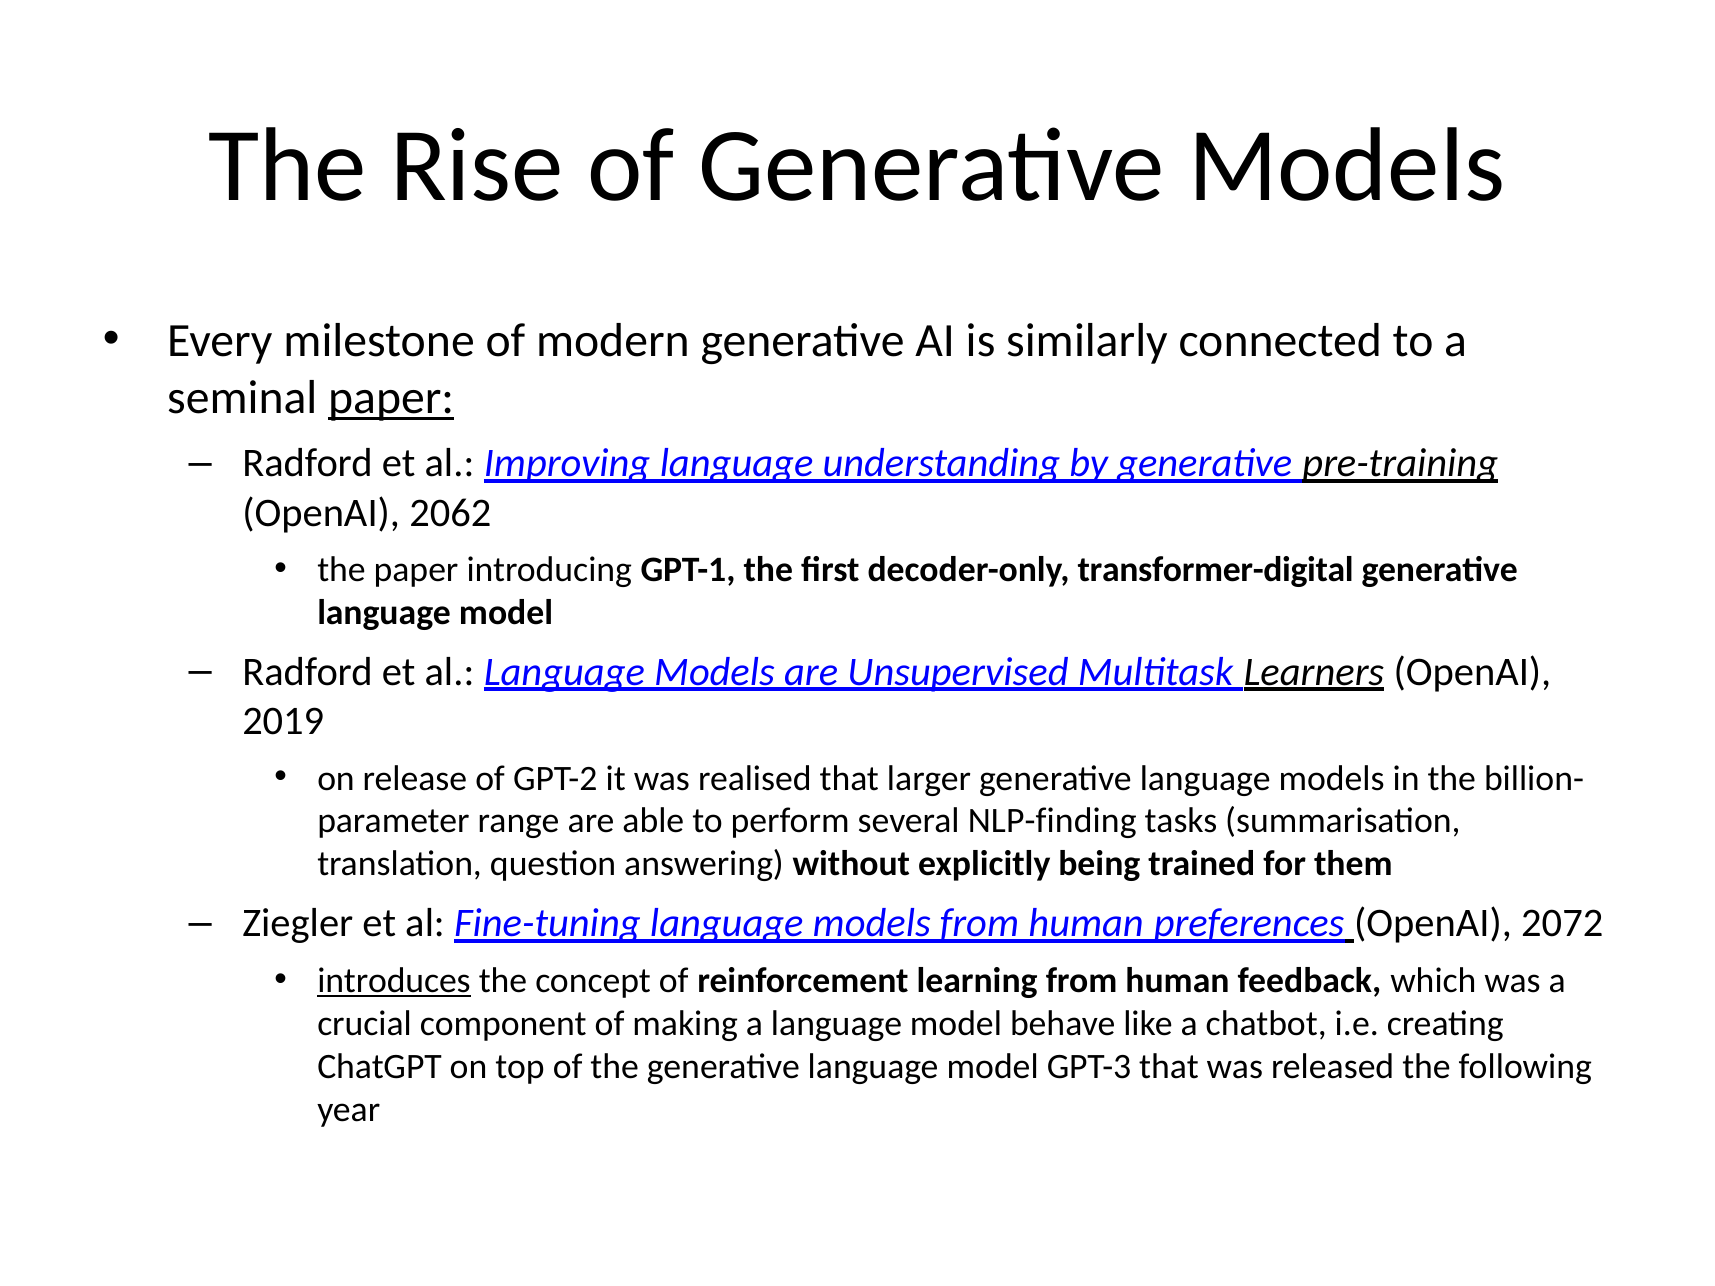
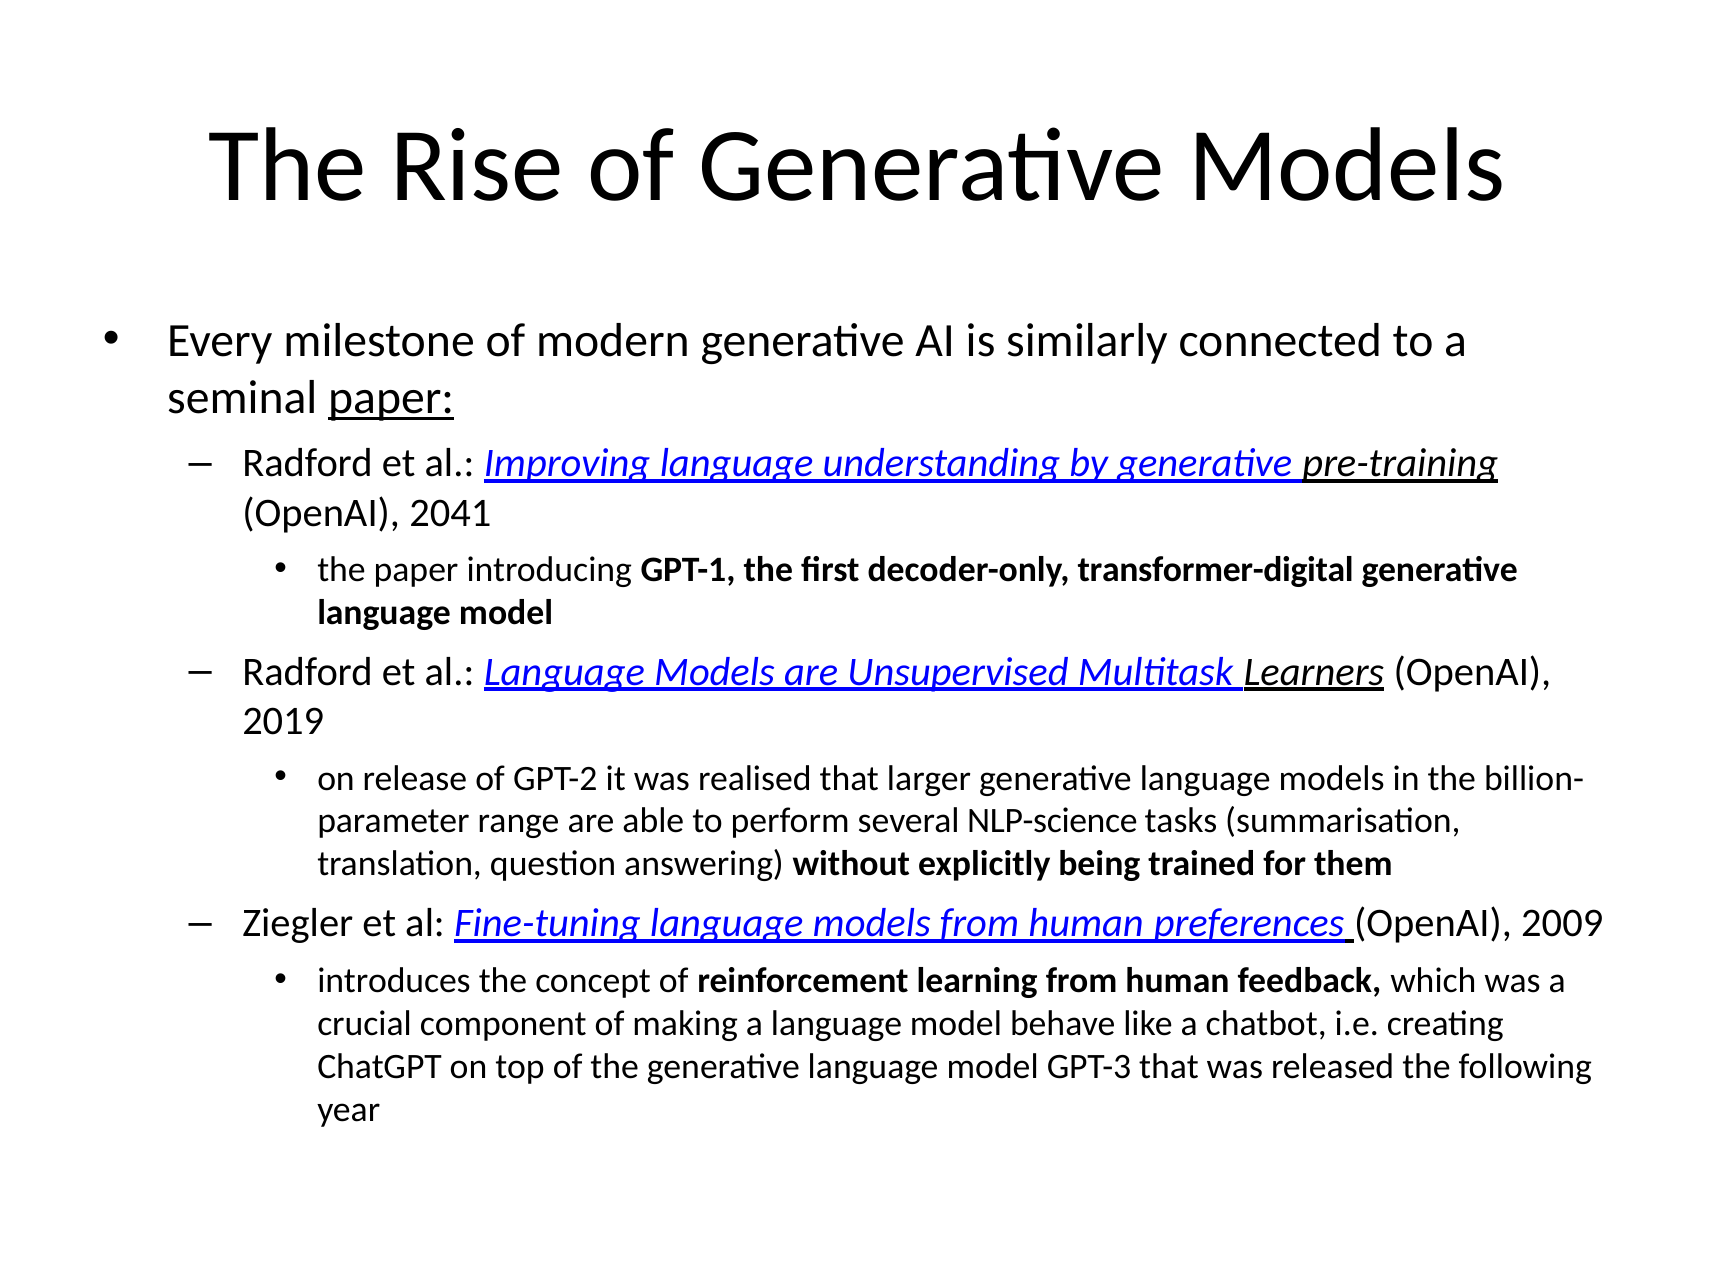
2062: 2062 -> 2041
NLP-finding: NLP-finding -> NLP-science
2072: 2072 -> 2009
introduces underline: present -> none
